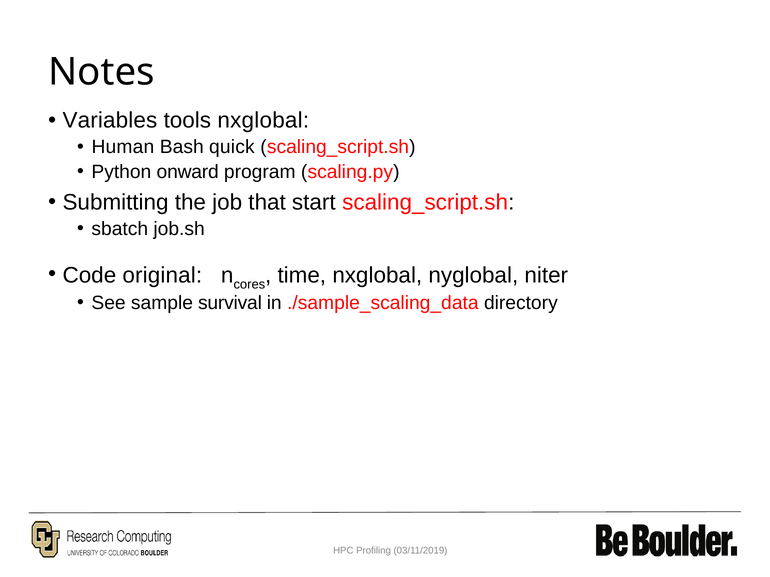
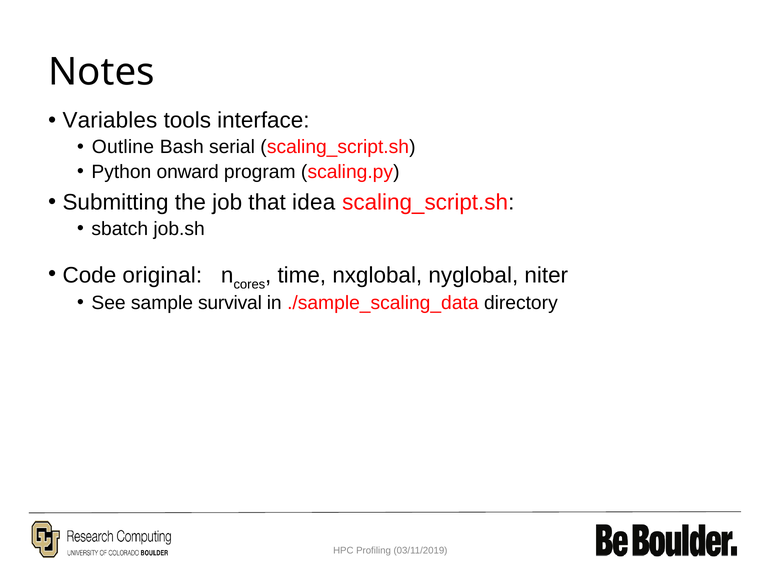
tools nxglobal: nxglobal -> interface
Human: Human -> Outline
quick: quick -> serial
start: start -> idea
